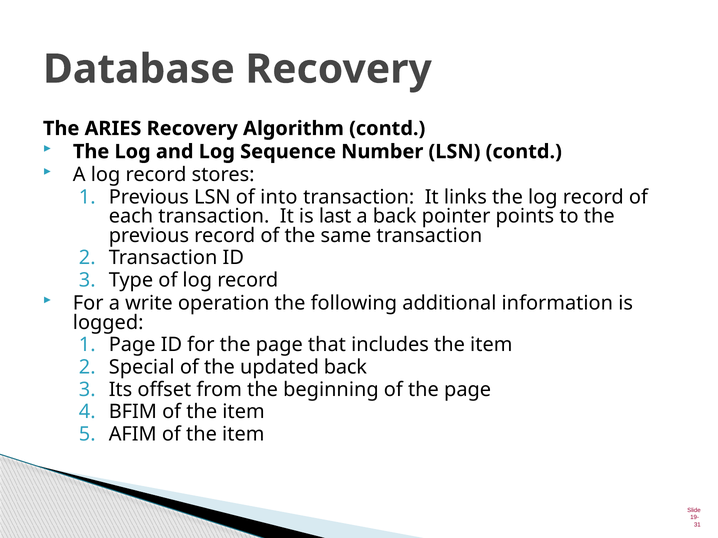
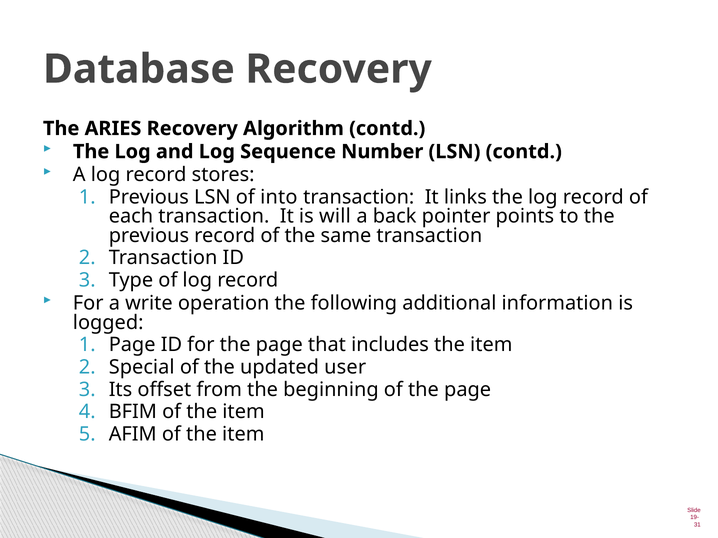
last: last -> will
updated back: back -> user
